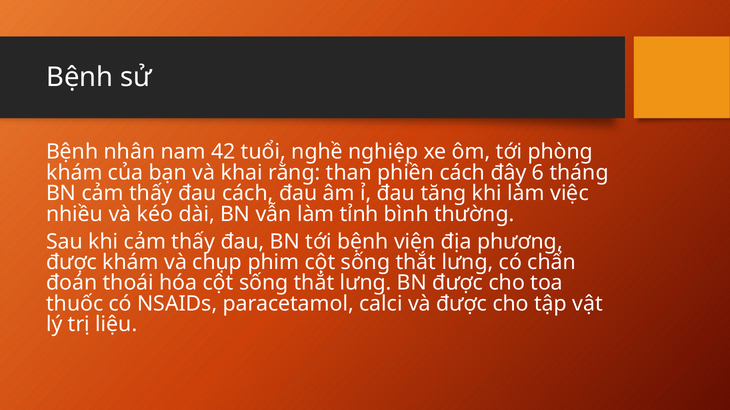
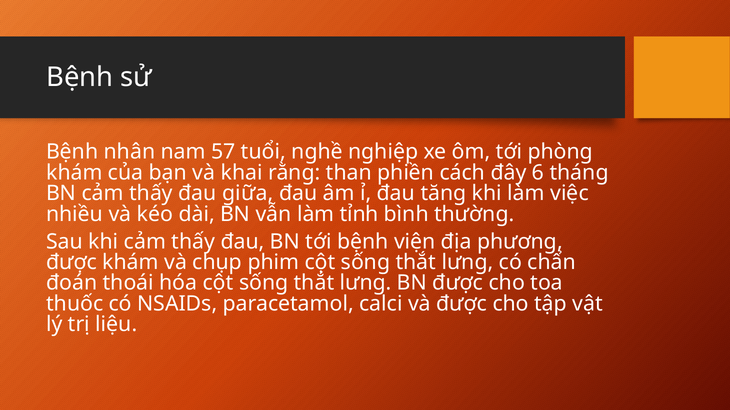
42: 42 -> 57
đau cách: cách -> giữa
